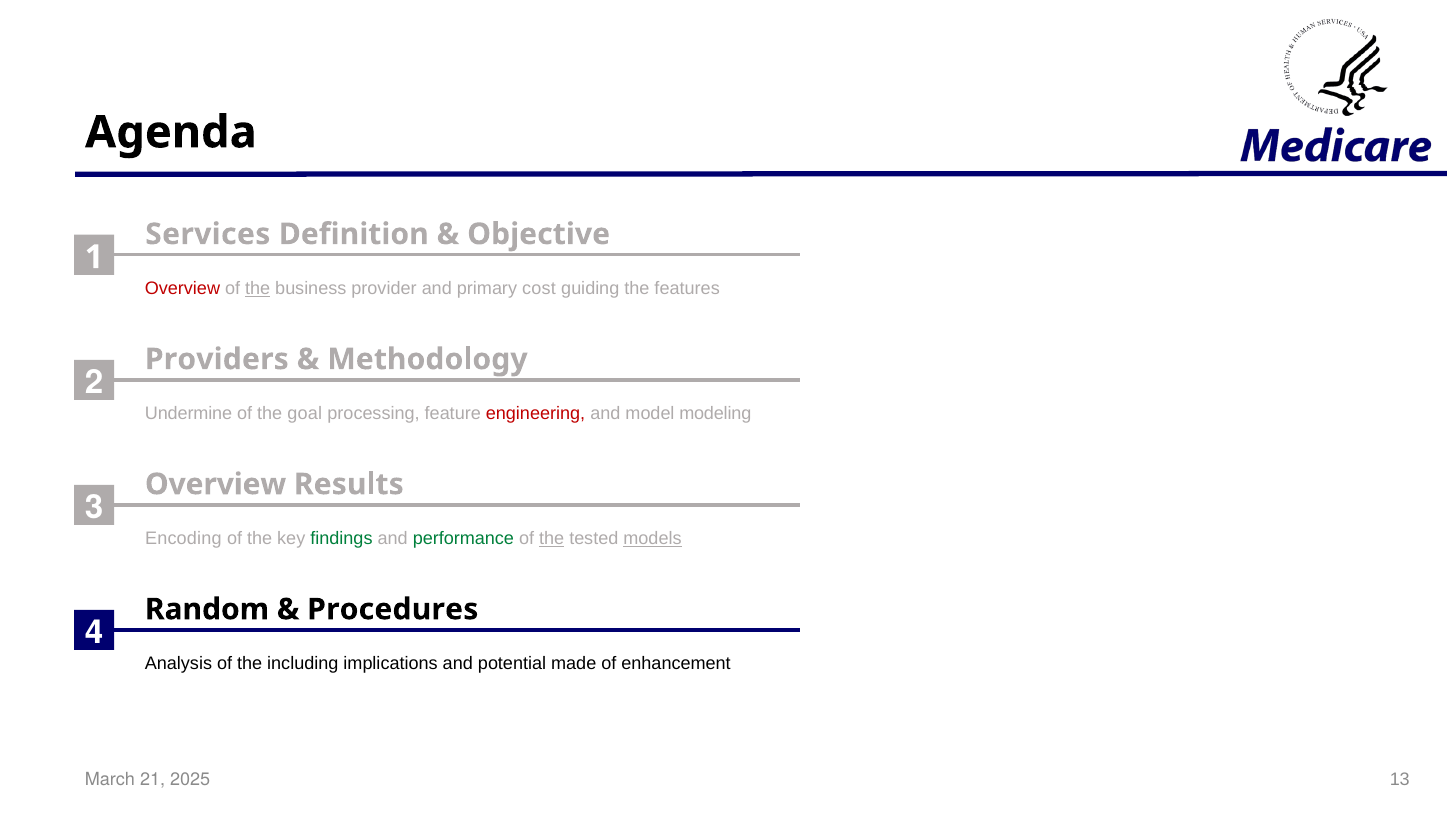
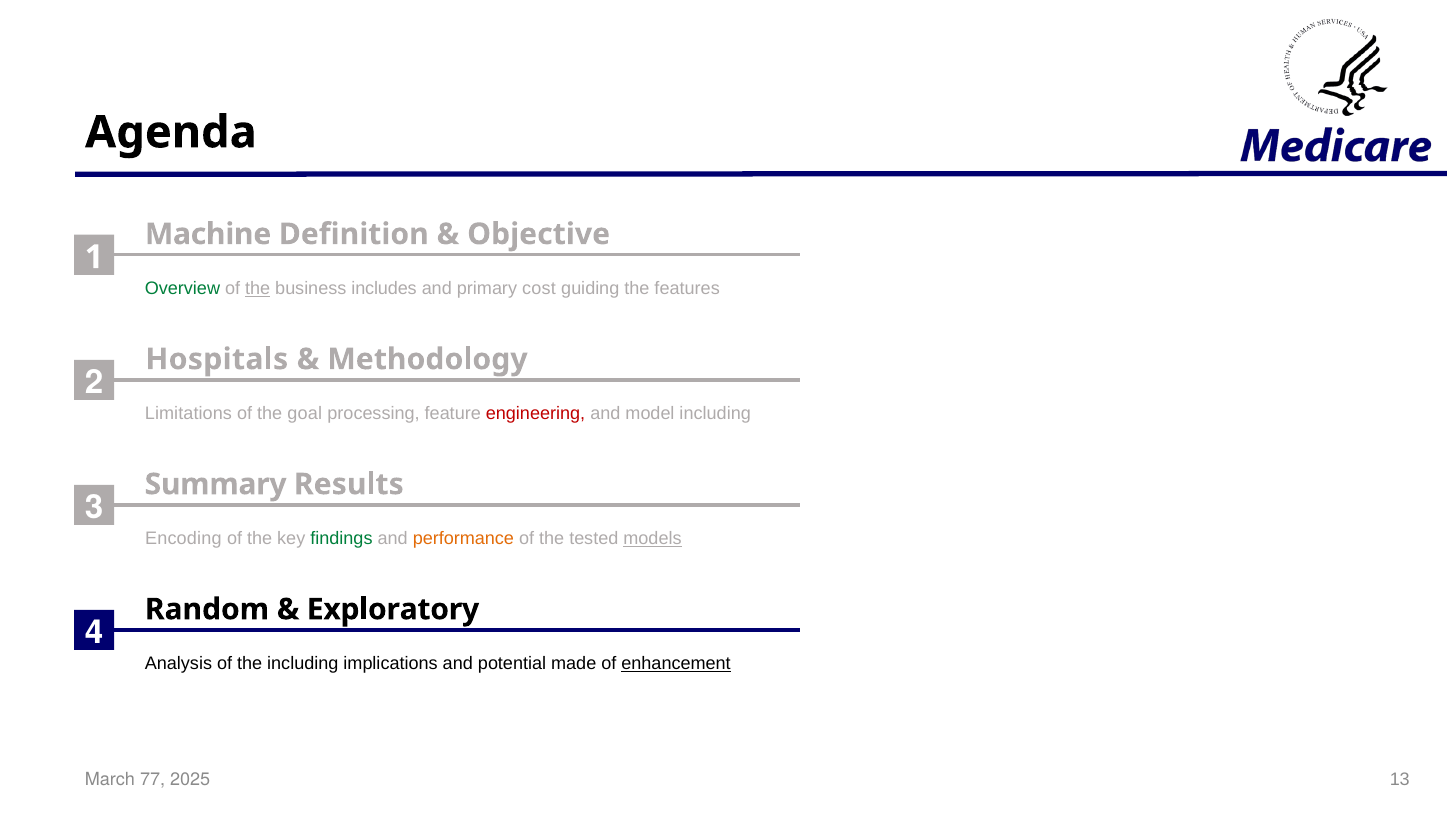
Services: Services -> Machine
Overview at (182, 289) colour: red -> green
provider: provider -> includes
Providers: Providers -> Hospitals
Undermine: Undermine -> Limitations
model modeling: modeling -> including
Overview at (216, 484): Overview -> Summary
performance colour: green -> orange
the at (552, 539) underline: present -> none
Procedures: Procedures -> Exploratory
enhancement underline: none -> present
21: 21 -> 77
